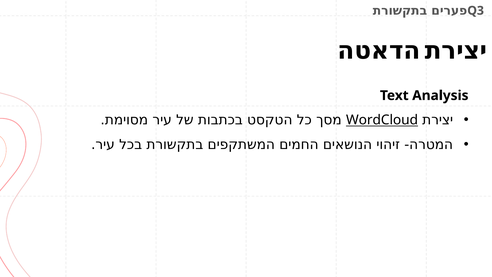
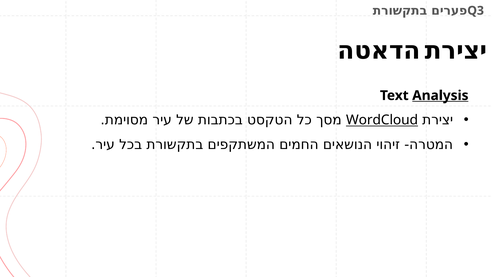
Analysis underline: none -> present
